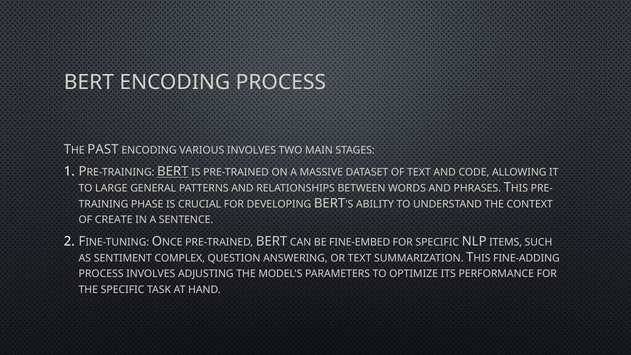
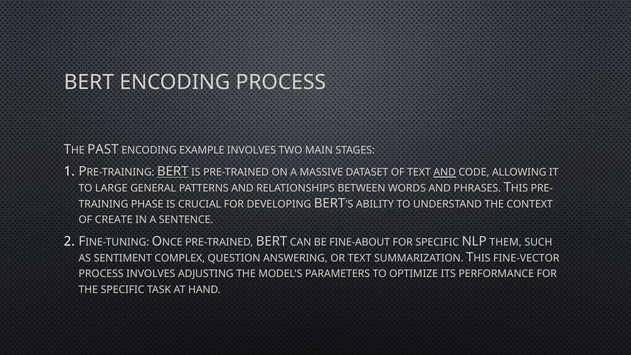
VARIOUS: VARIOUS -> EXAMPLE
AND at (445, 172) underline: none -> present
FINE-EMBED: FINE-EMBED -> FINE-ABOUT
ITEMS: ITEMS -> THEM
FINE-ADDING: FINE-ADDING -> FINE-VECTOR
